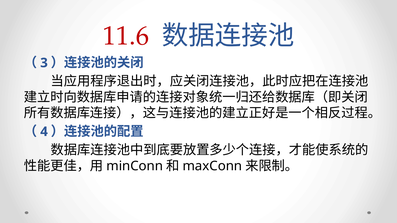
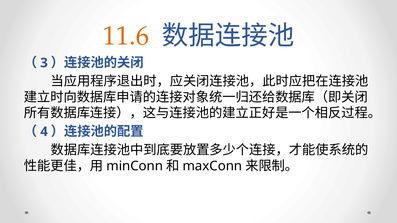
11.6 colour: red -> orange
